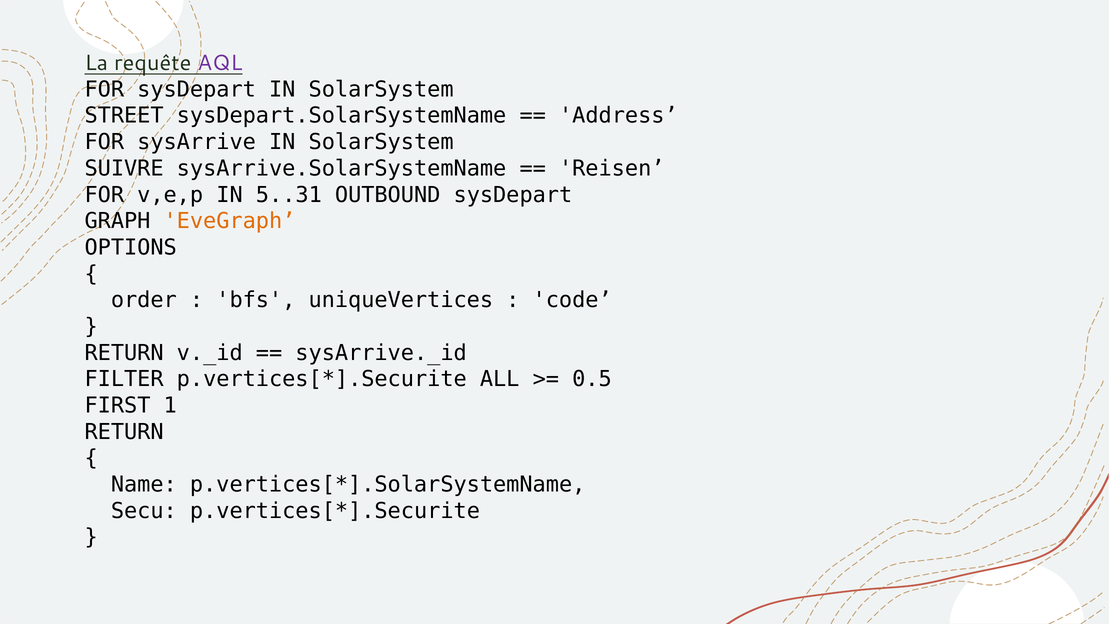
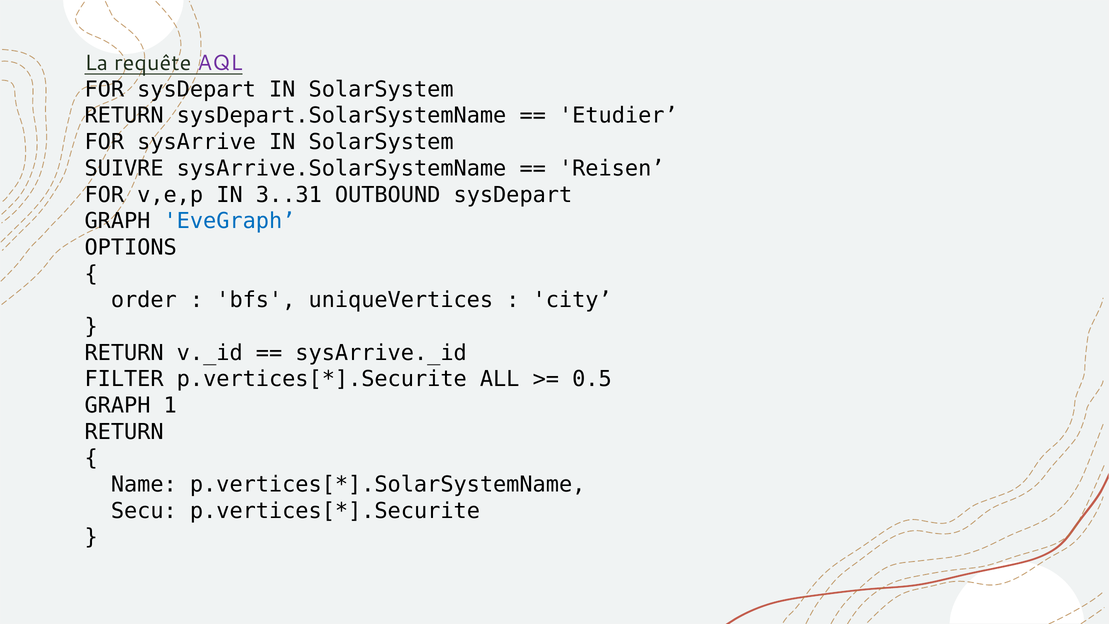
STREET at (124, 116): STREET -> RETURN
Address: Address -> Etudier
5..31: 5..31 -> 3..31
EveGraph colour: orange -> blue
code: code -> city
FIRST at (118, 405): FIRST -> GRAPH
